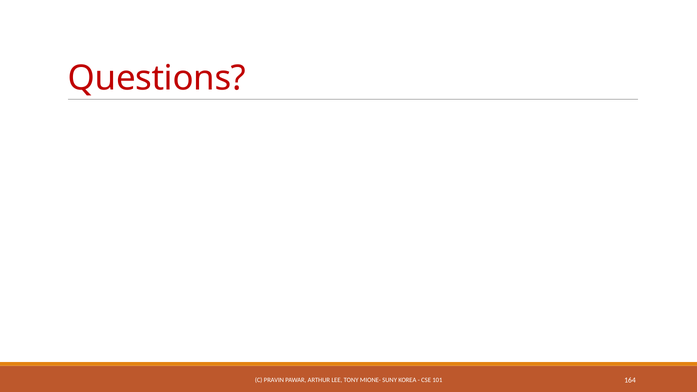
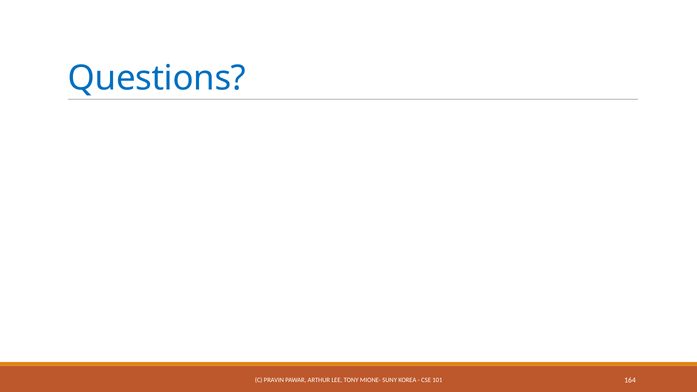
Questions colour: red -> blue
